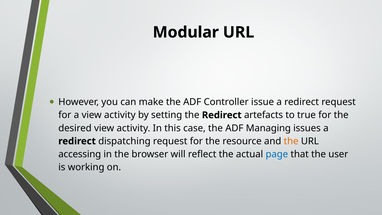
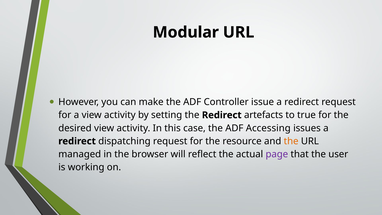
Managing: Managing -> Accessing
accessing: accessing -> managed
page colour: blue -> purple
